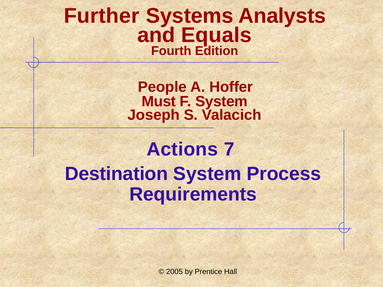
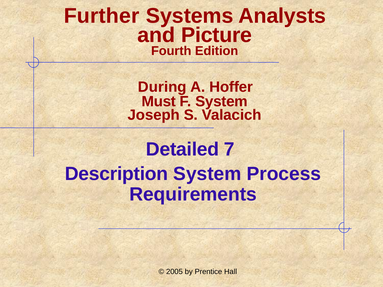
Equals: Equals -> Picture
People: People -> During
Actions: Actions -> Detailed
Destination: Destination -> Description
